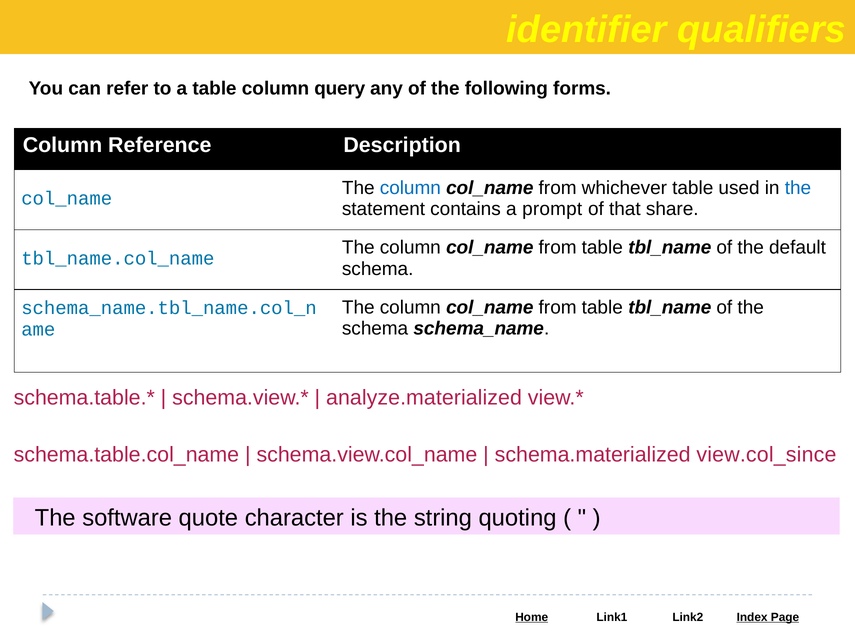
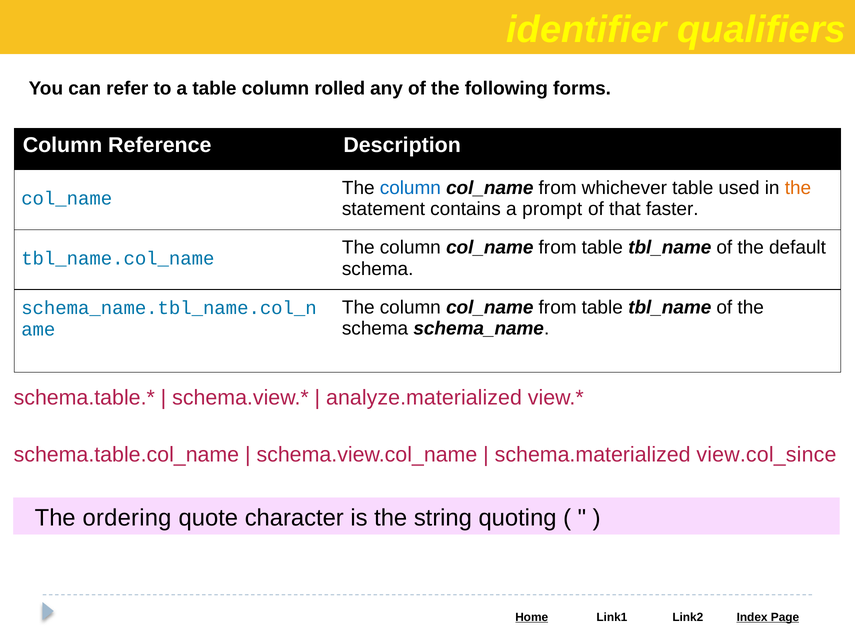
query: query -> rolled
the at (798, 188) colour: blue -> orange
share: share -> faster
software: software -> ordering
